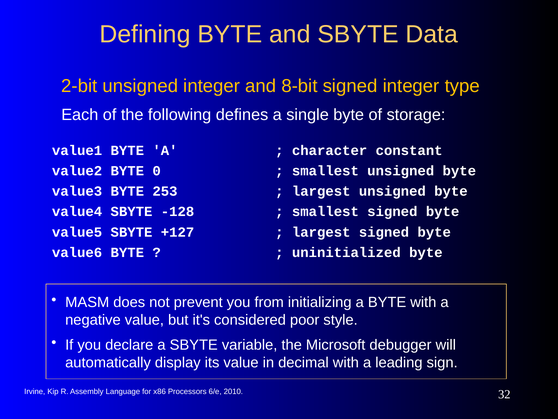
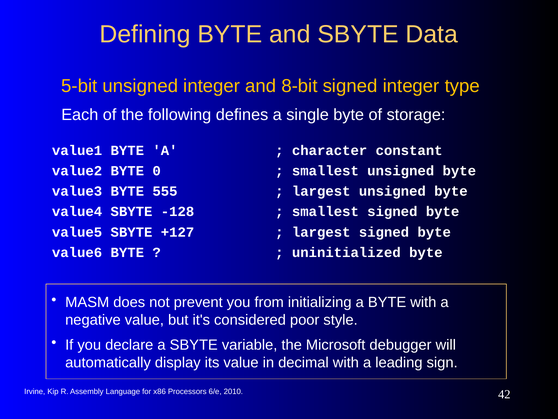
2-bit: 2-bit -> 5-bit
253: 253 -> 555
32: 32 -> 42
